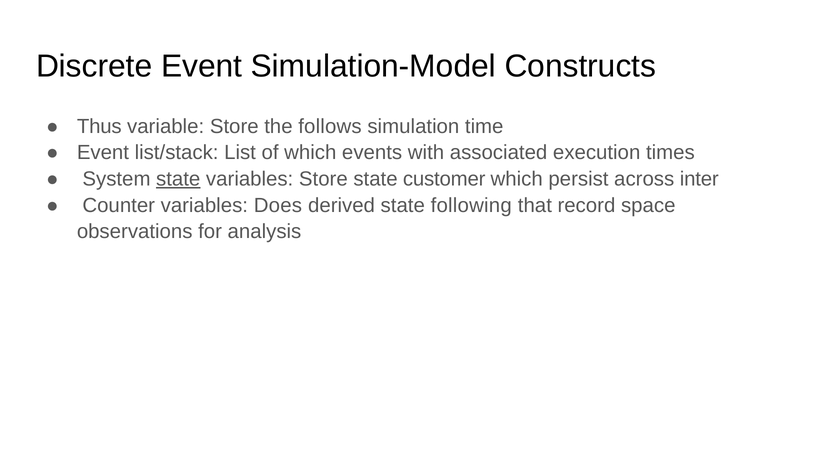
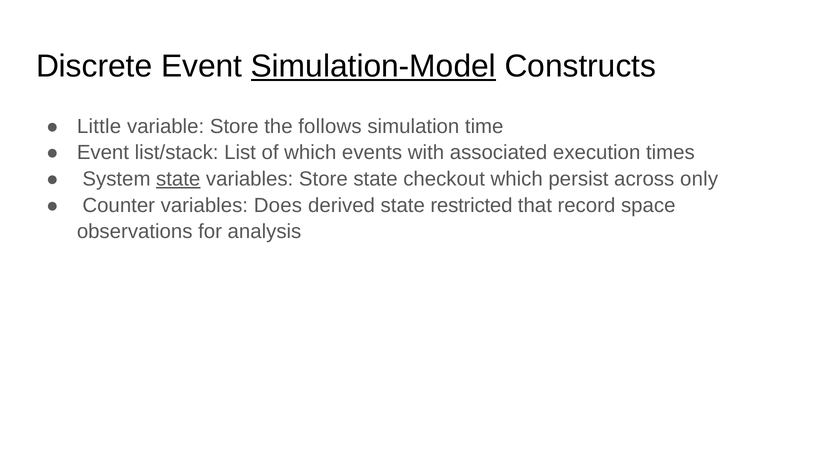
Simulation-Model underline: none -> present
Thus: Thus -> Little
customer: customer -> checkout
inter: inter -> only
following: following -> restricted
